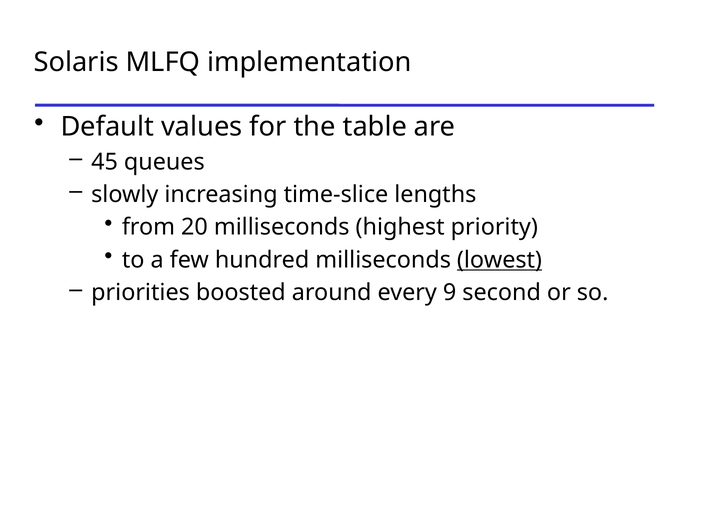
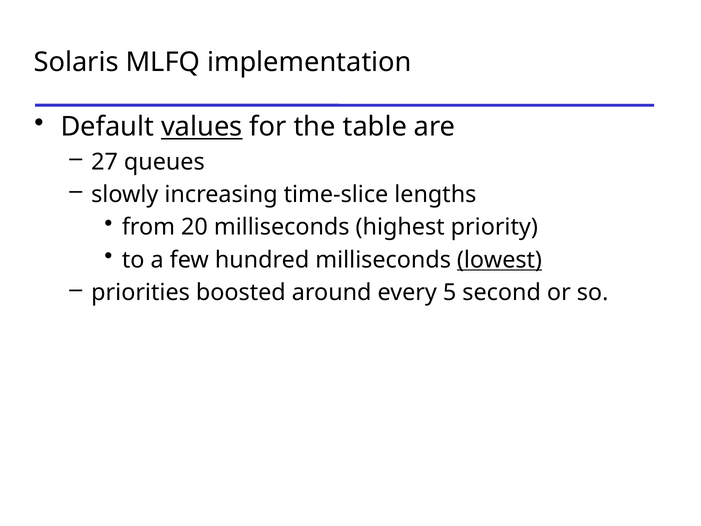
values underline: none -> present
45: 45 -> 27
9: 9 -> 5
